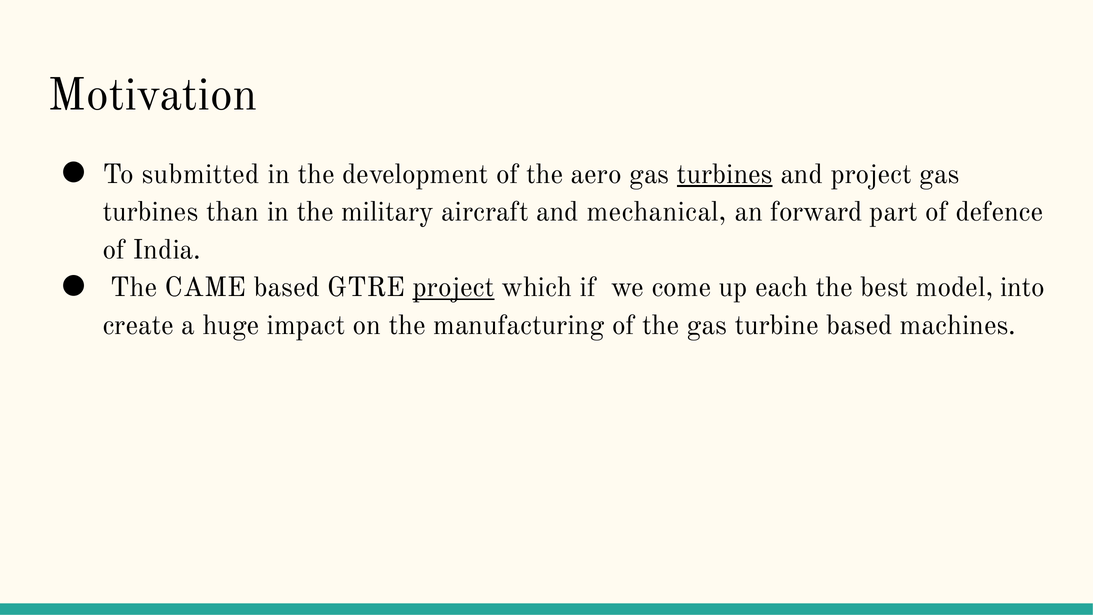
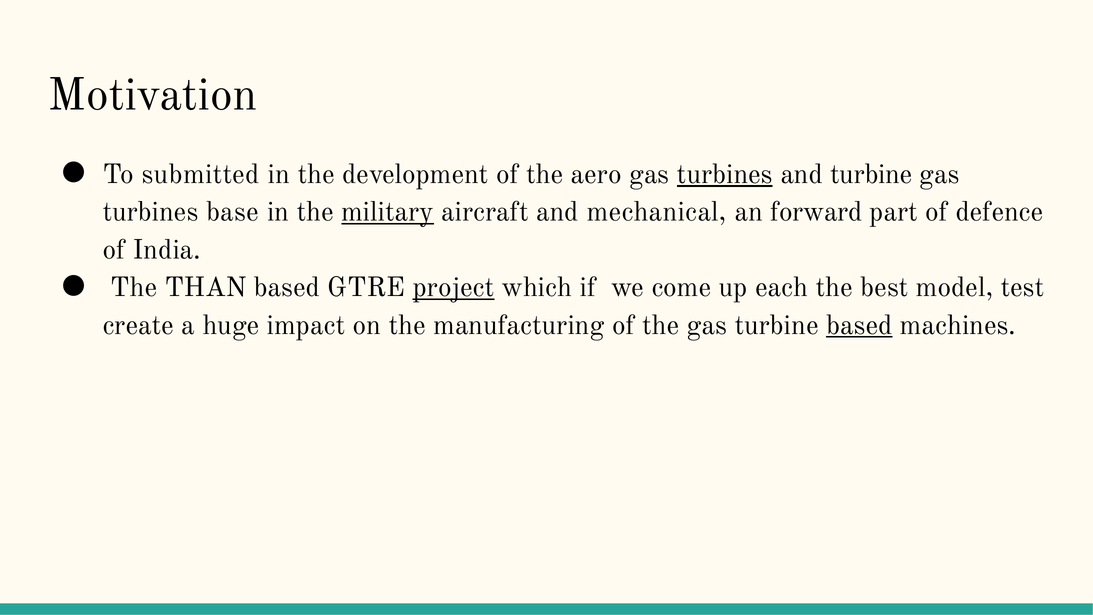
and project: project -> turbine
than: than -> base
military underline: none -> present
CAME: CAME -> THAN
into: into -> test
based at (859, 325) underline: none -> present
